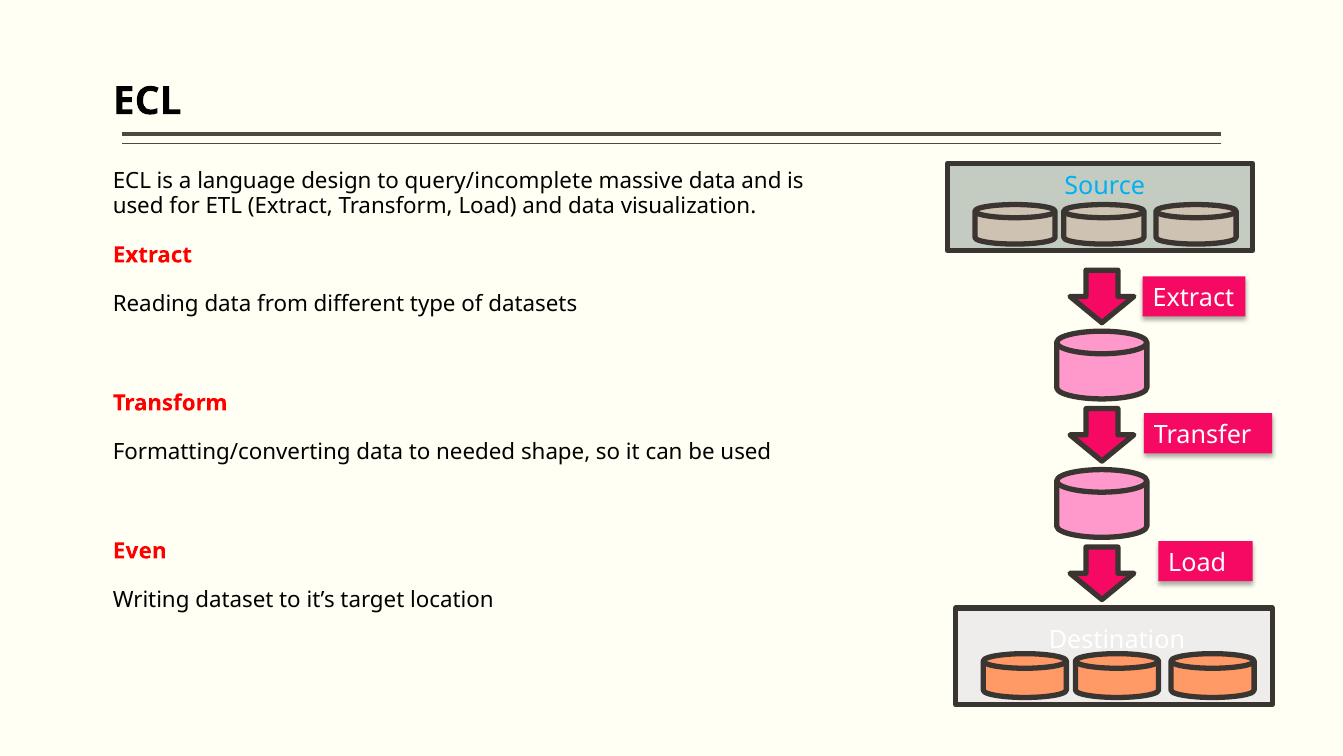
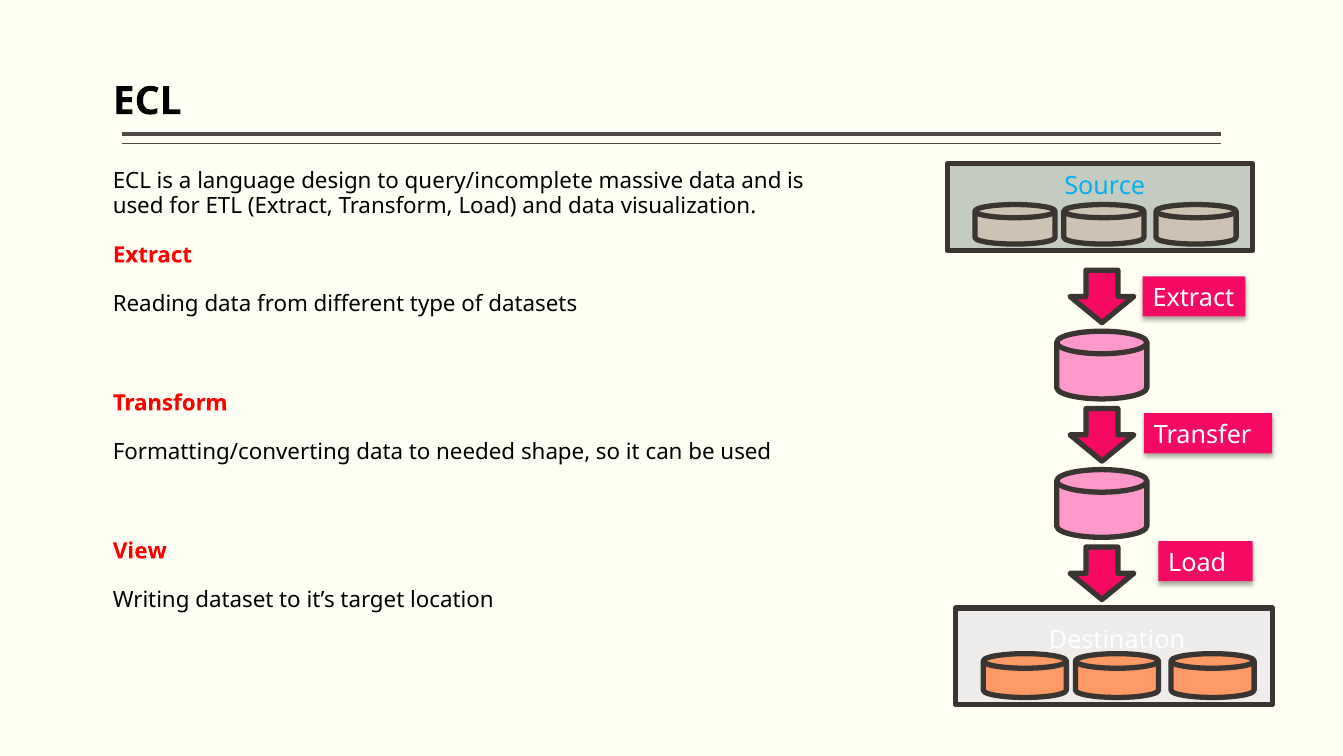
Even: Even -> View
